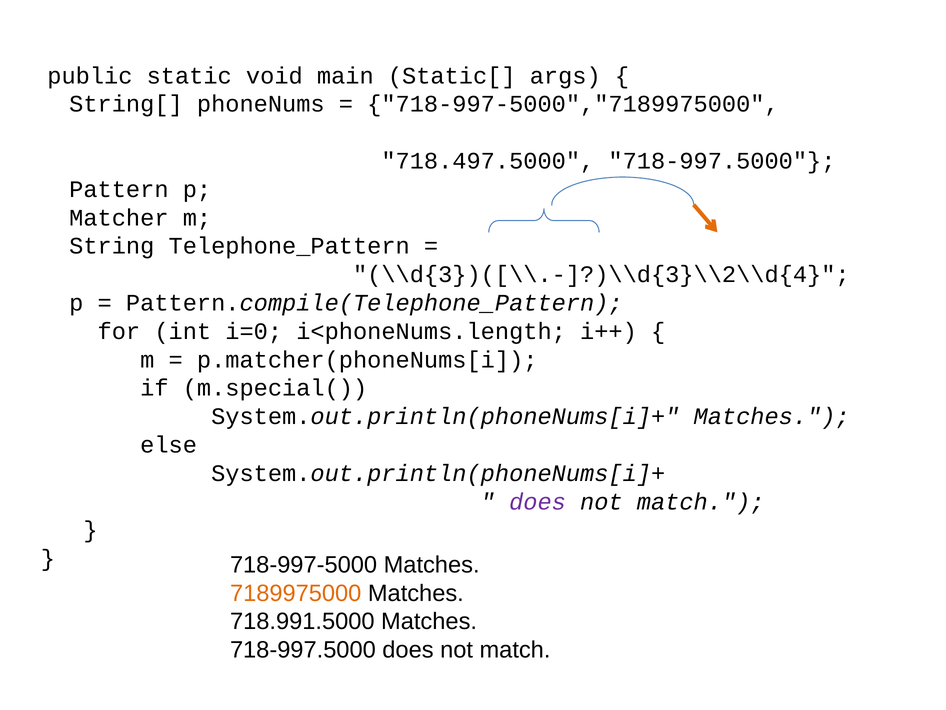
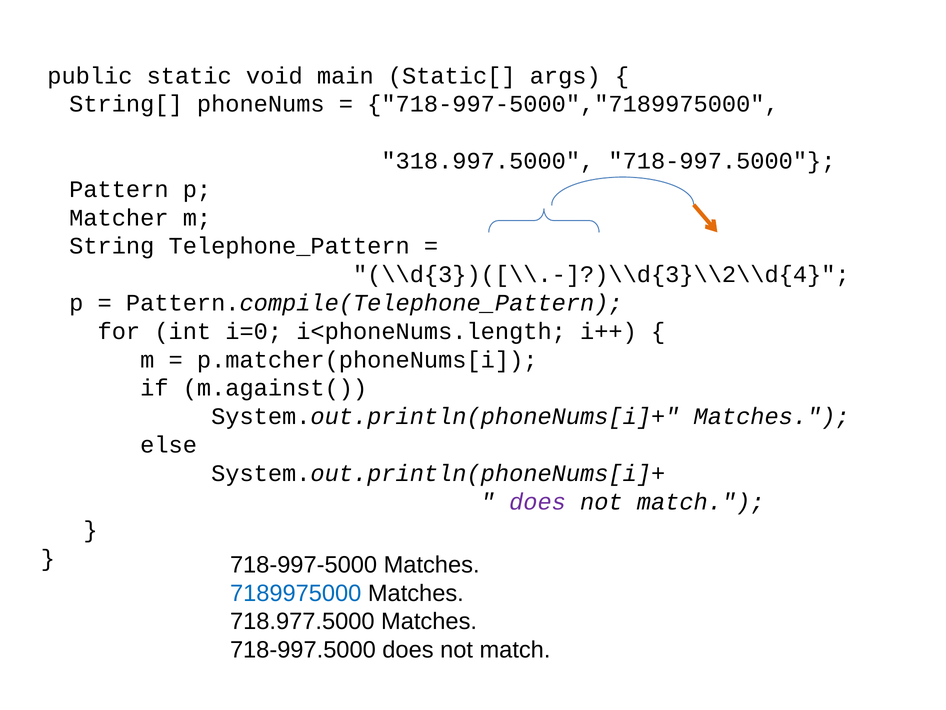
718.497.5000: 718.497.5000 -> 318.997.5000
m.special(: m.special( -> m.against(
7189975000 colour: orange -> blue
718.991.5000: 718.991.5000 -> 718.977.5000
